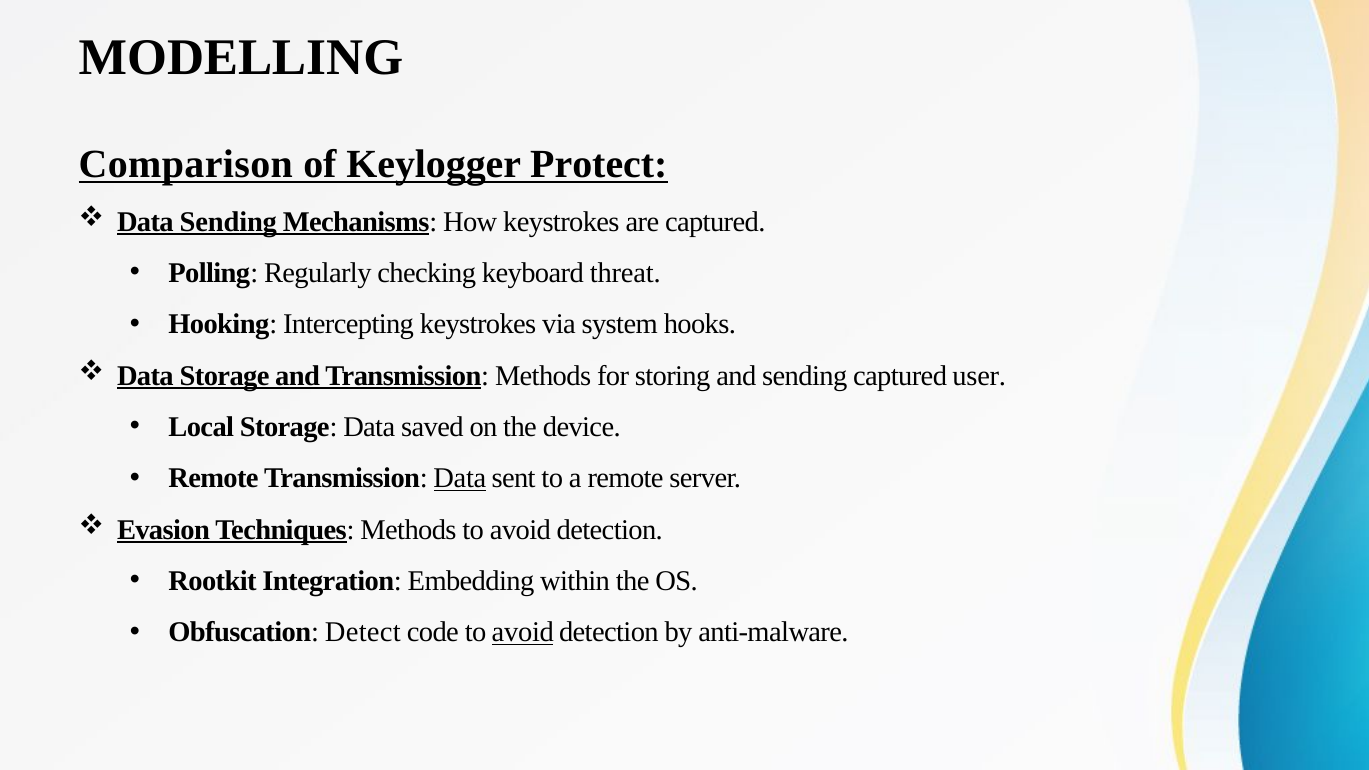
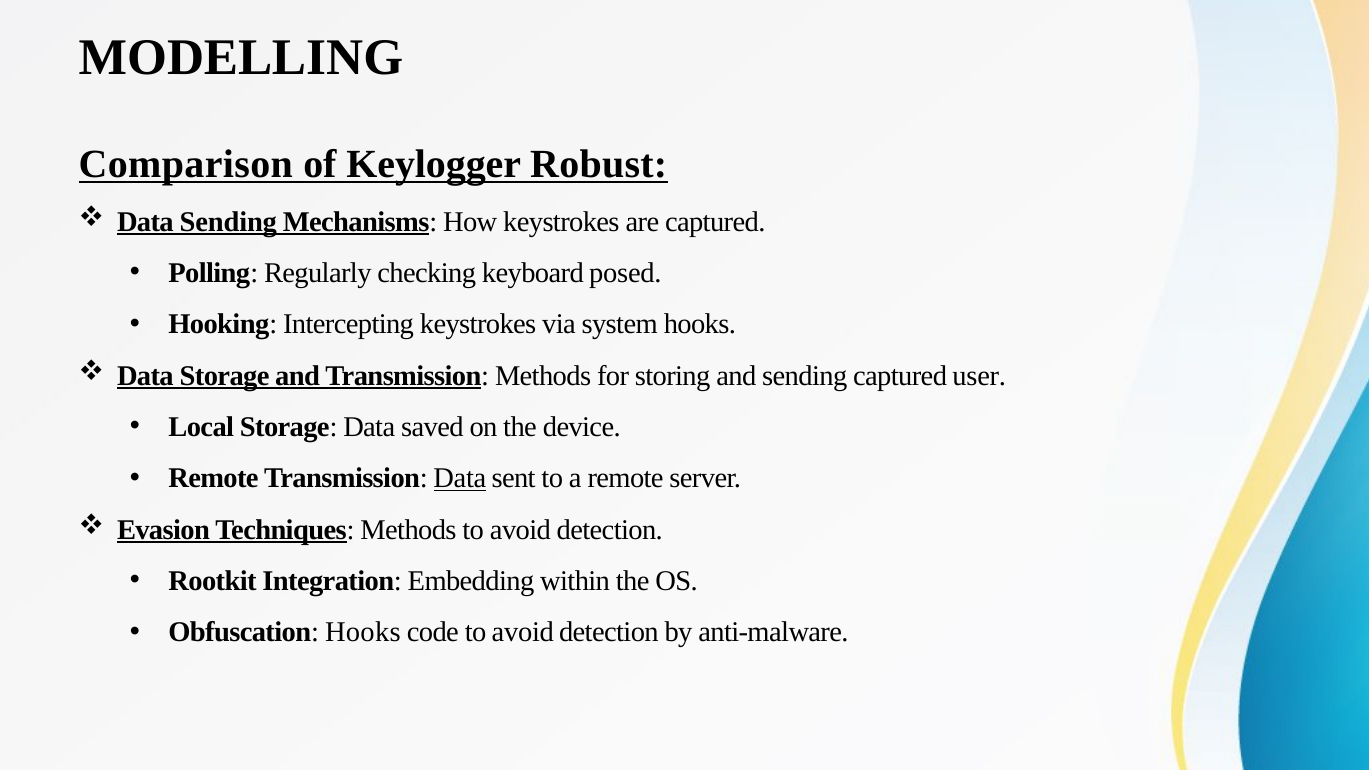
Protect: Protect -> Robust
threat: threat -> posed
Obfuscation Detect: Detect -> Hooks
avoid at (523, 632) underline: present -> none
